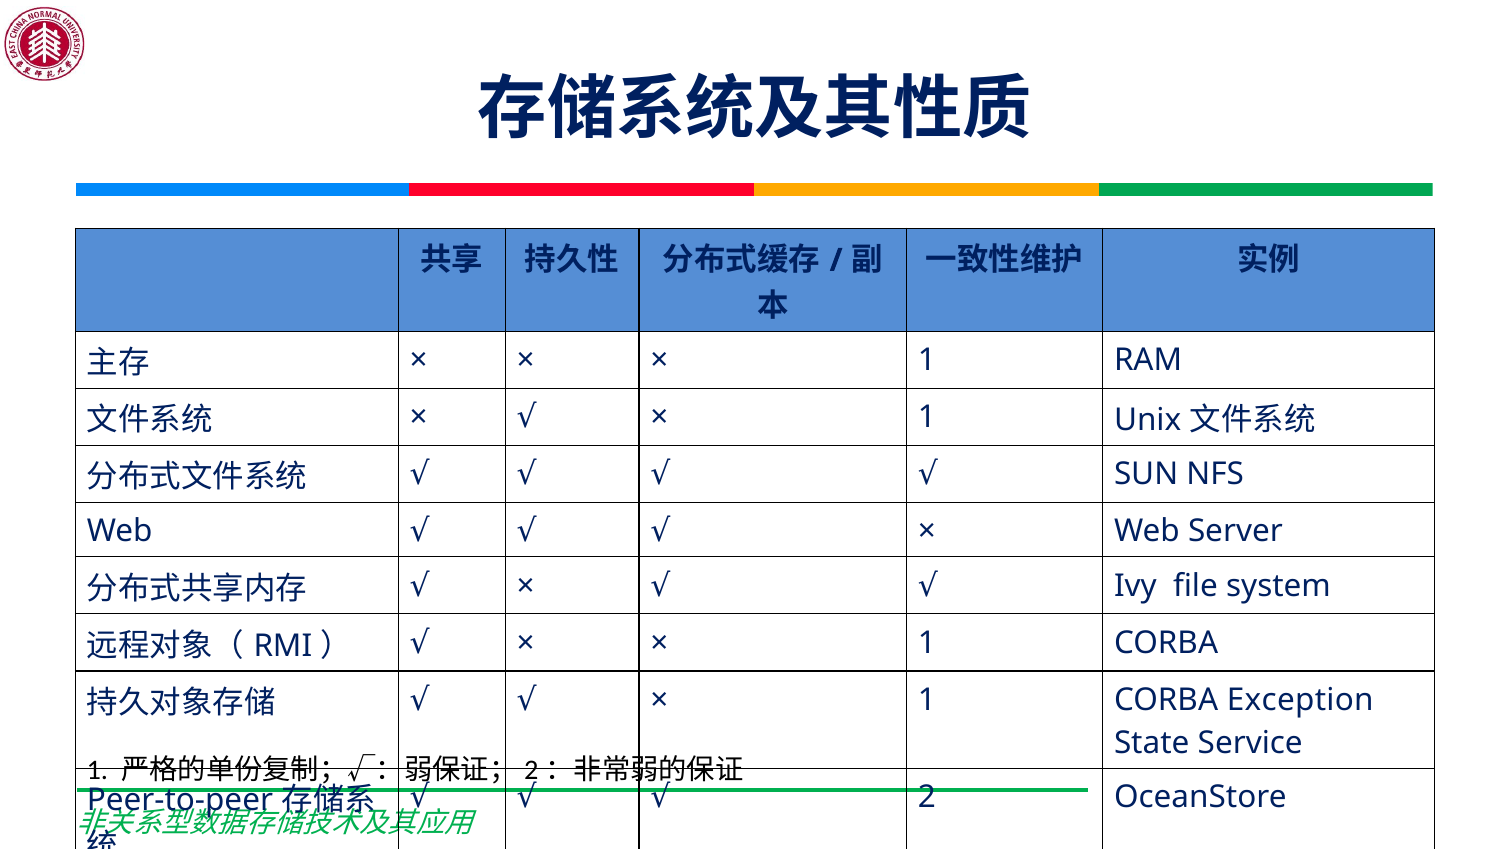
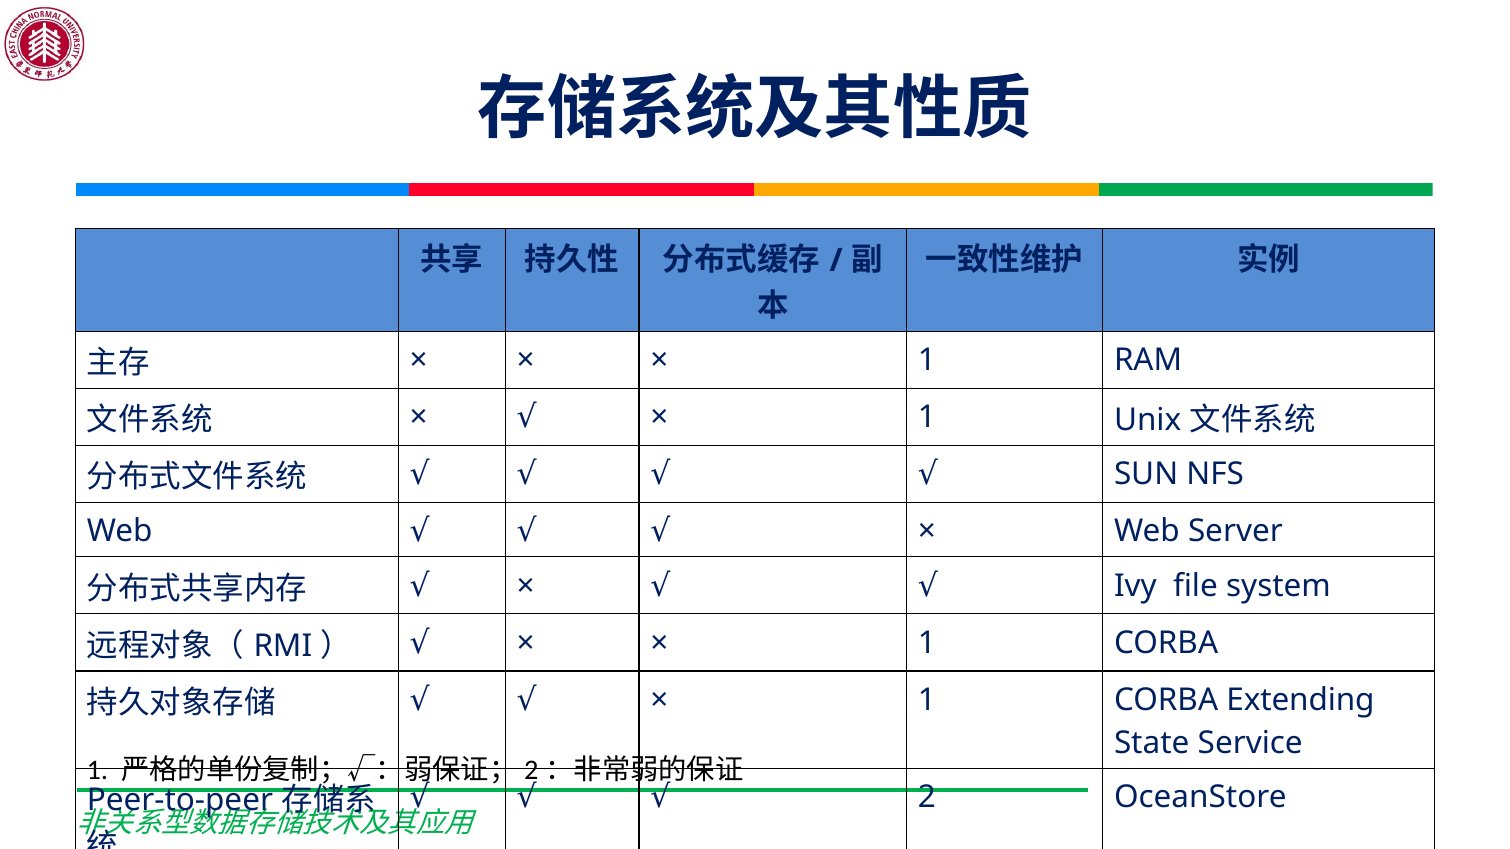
Exception: Exception -> Extending
